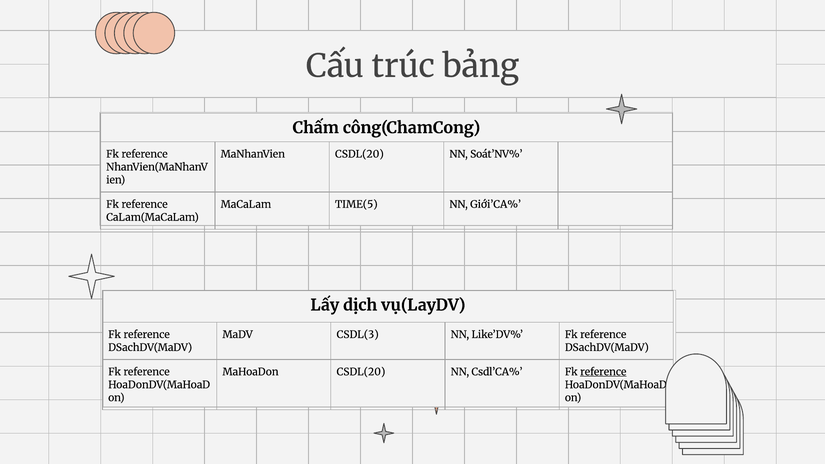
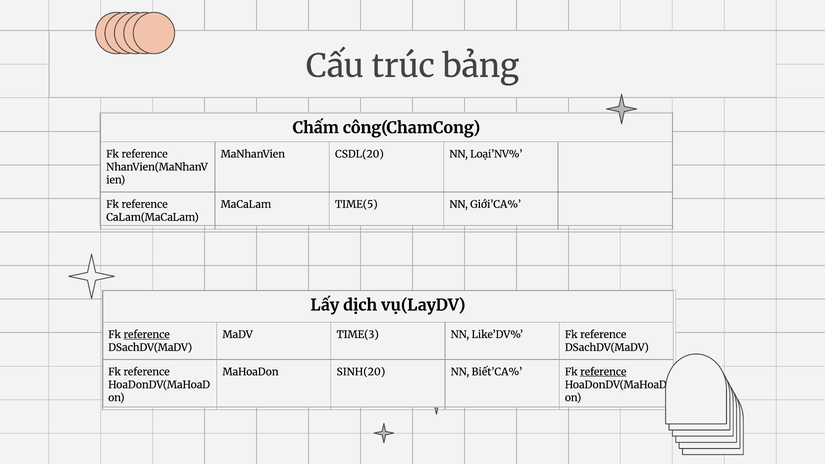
Soát’NV%: Soát’NV% -> Loại’NV%
reference at (147, 335) underline: none -> present
CSDL(3: CSDL(3 -> TIME(3
MaHoaDon CSDL(20: CSDL(20 -> SINH(20
Csdl’CA%: Csdl’CA% -> Biết’CA%
